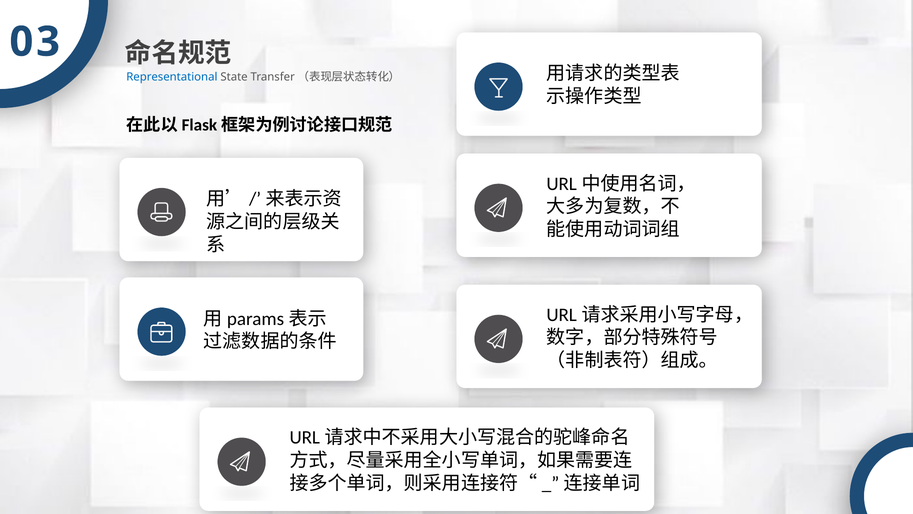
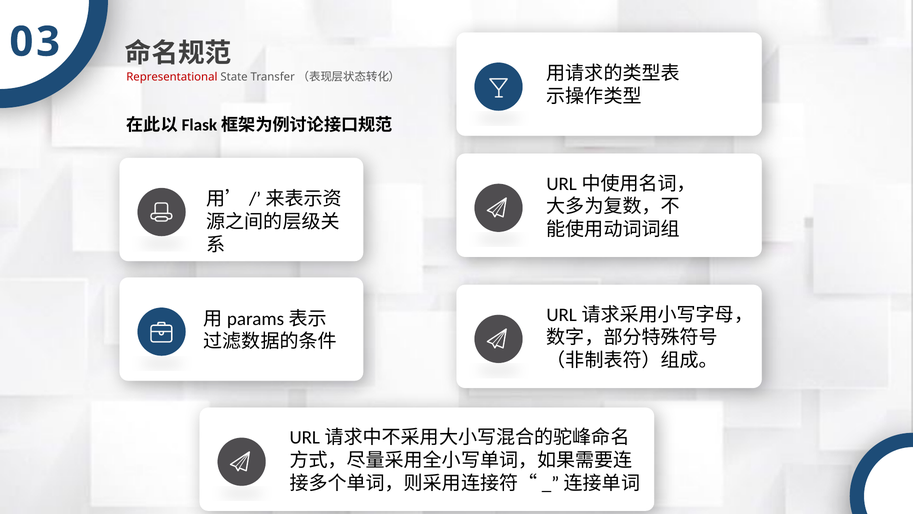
Representational colour: blue -> red
